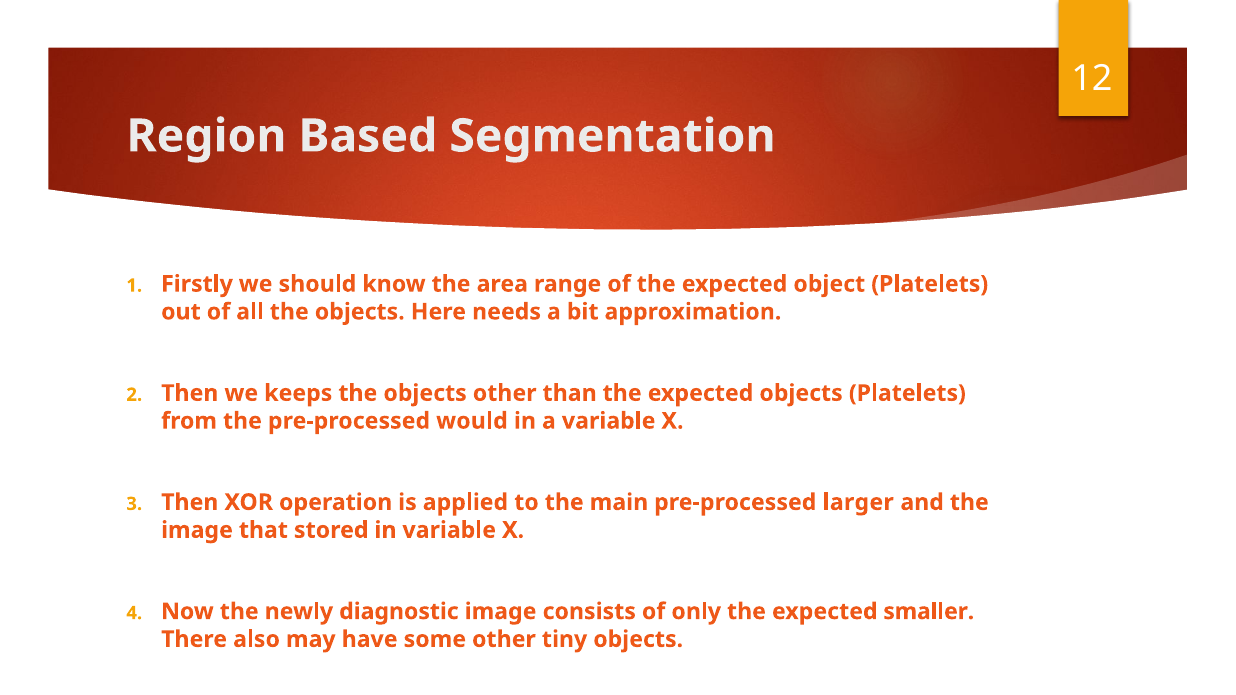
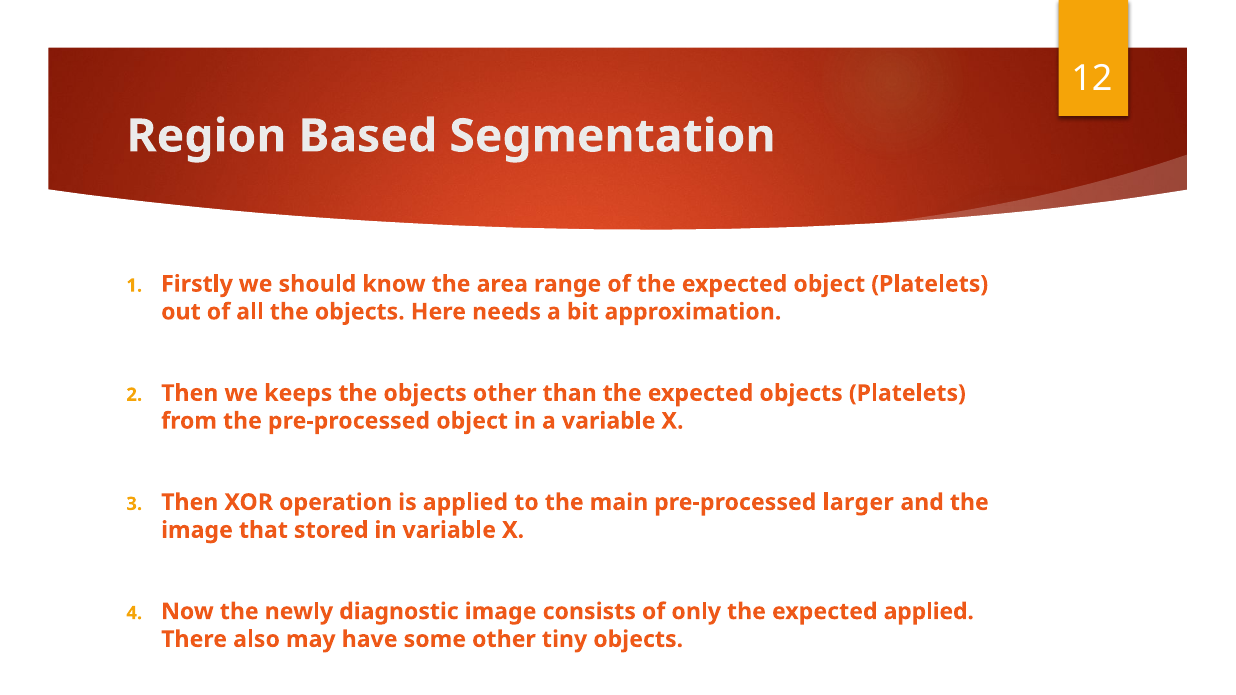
pre-processed would: would -> object
expected smaller: smaller -> applied
